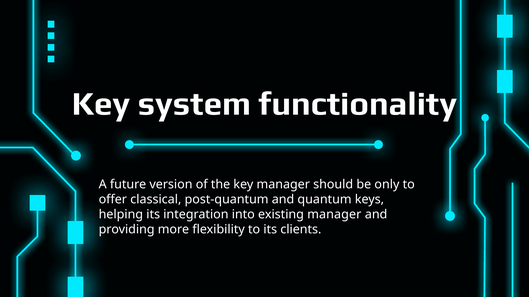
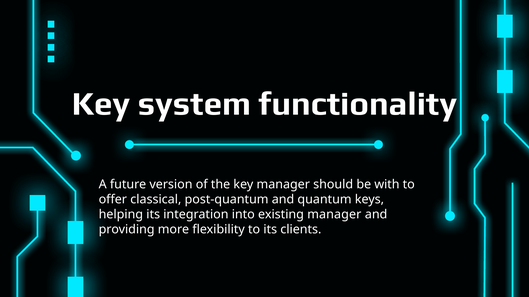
only: only -> with
